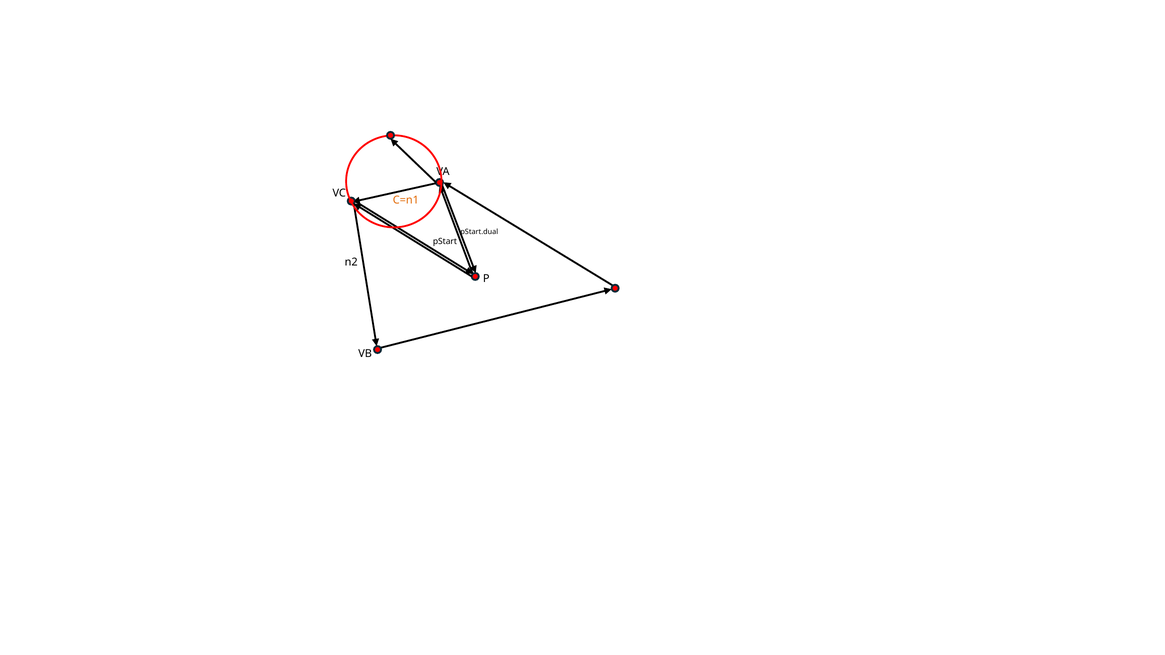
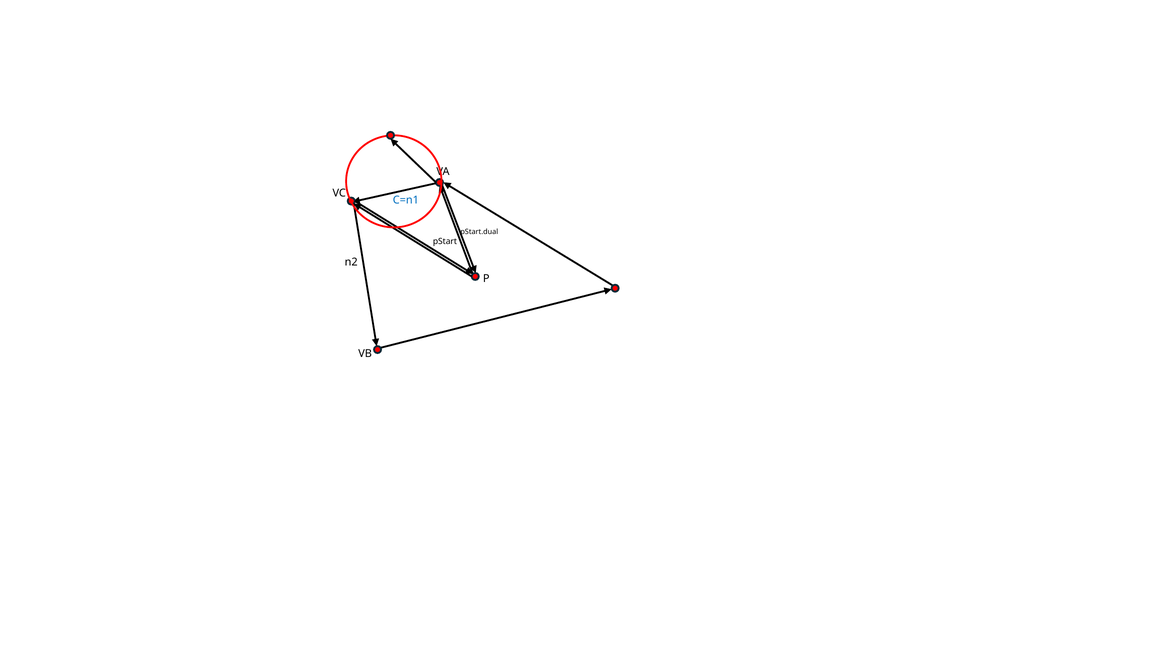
C=n1 colour: orange -> blue
